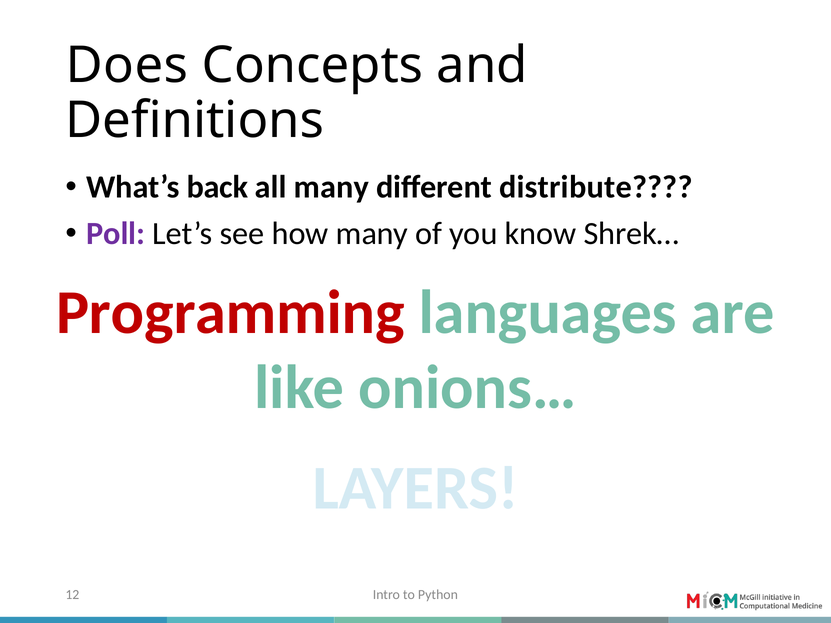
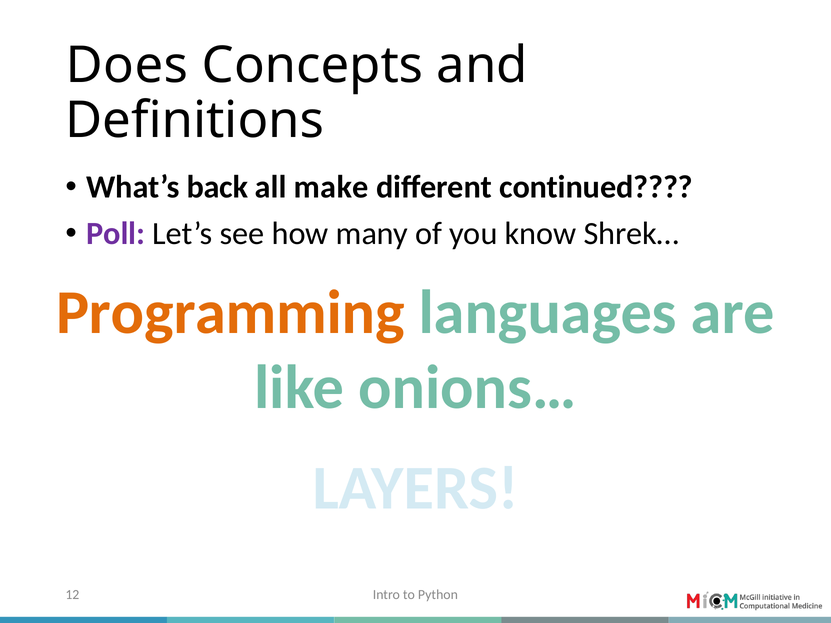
all many: many -> make
distribute: distribute -> continued
Programming colour: red -> orange
